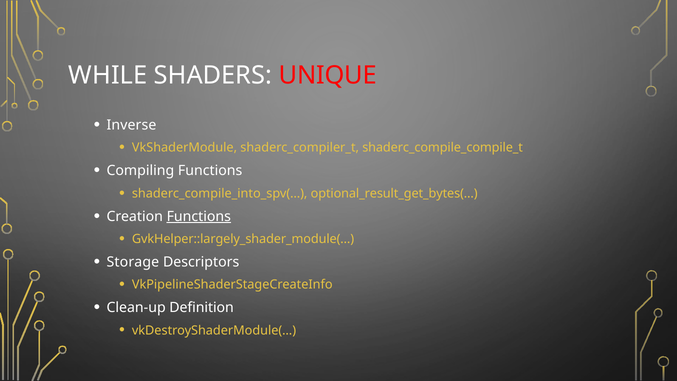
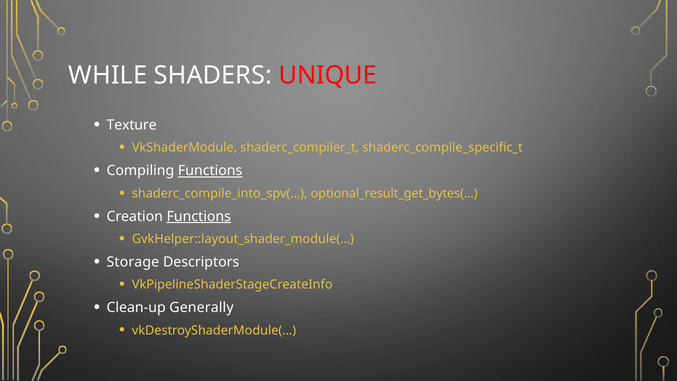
Inverse: Inverse -> Texture
shaderc_compile_compile_t: shaderc_compile_compile_t -> shaderc_compile_specific_t
Functions at (210, 171) underline: none -> present
GvkHelper::largely_shader_module(…: GvkHelper::largely_shader_module(… -> GvkHelper::layout_shader_module(…
Definition: Definition -> Generally
